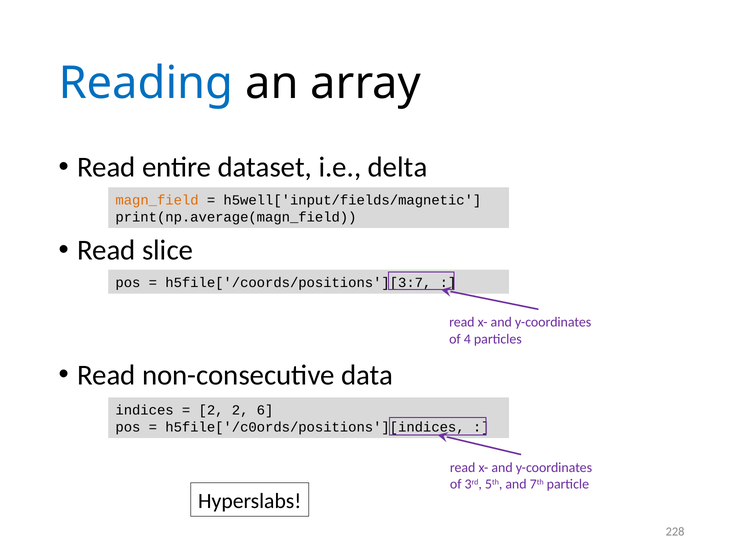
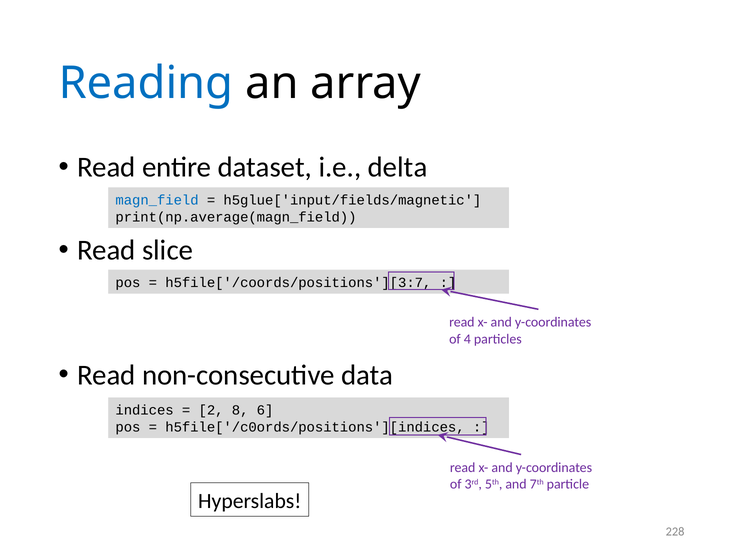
magn_field colour: orange -> blue
h5well['input/fields/magnetic: h5well['input/fields/magnetic -> h5glue['input/fields/magnetic
2 2: 2 -> 8
